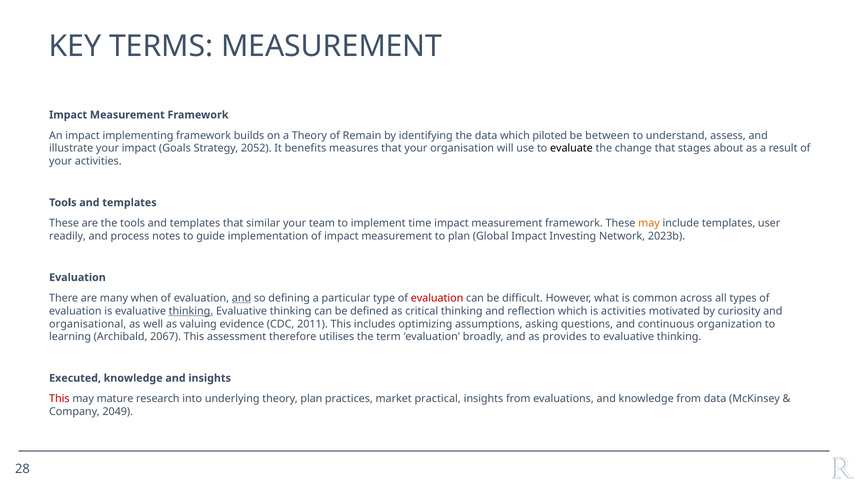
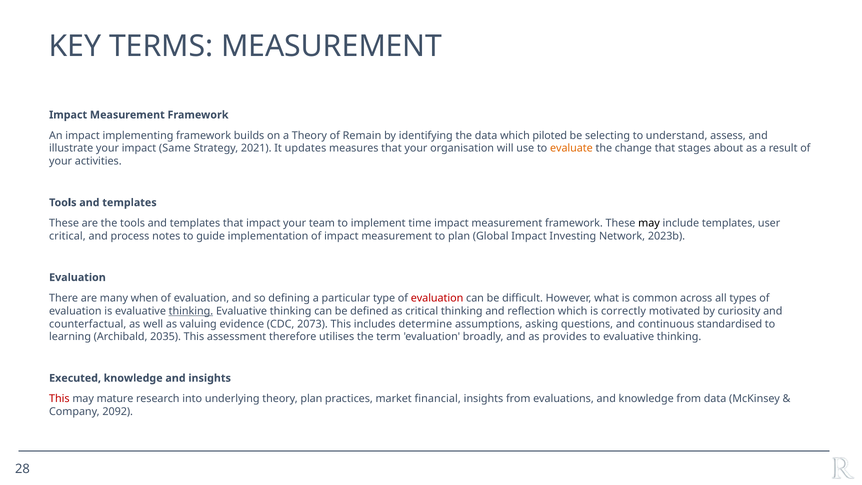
between: between -> selecting
Goals: Goals -> Same
2052: 2052 -> 2021
benefits: benefits -> updates
evaluate colour: black -> orange
that similar: similar -> impact
may at (649, 223) colour: orange -> black
readily at (67, 236): readily -> critical
and at (242, 298) underline: present -> none
is activities: activities -> correctly
organisational: organisational -> counterfactual
2011: 2011 -> 2073
optimizing: optimizing -> determine
organization: organization -> standardised
2067: 2067 -> 2035
practical: practical -> financial
2049: 2049 -> 2092
